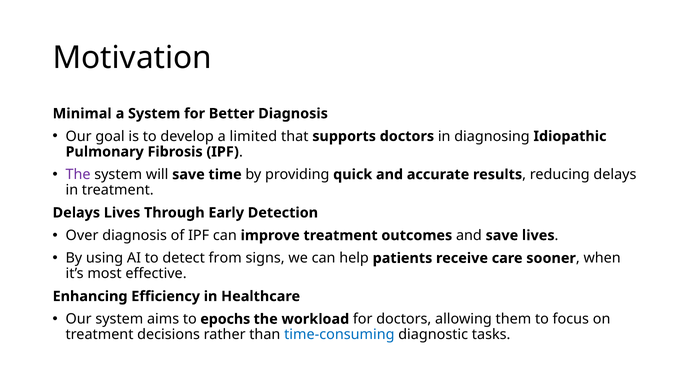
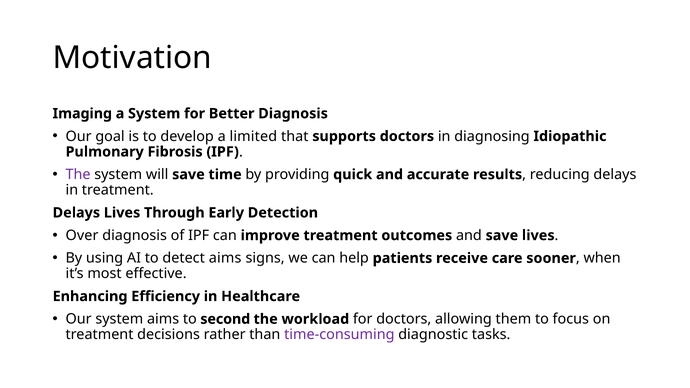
Minimal: Minimal -> Imaging
detect from: from -> aims
epochs: epochs -> second
time-consuming colour: blue -> purple
